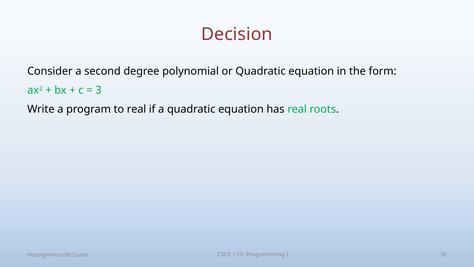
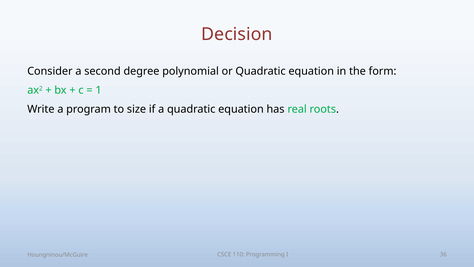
3: 3 -> 1
to real: real -> size
